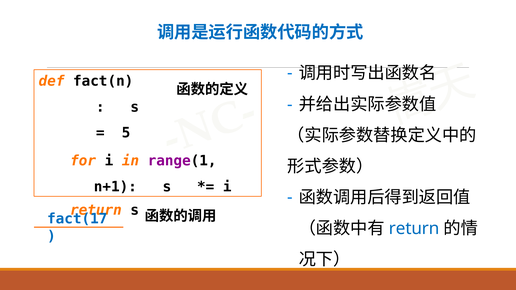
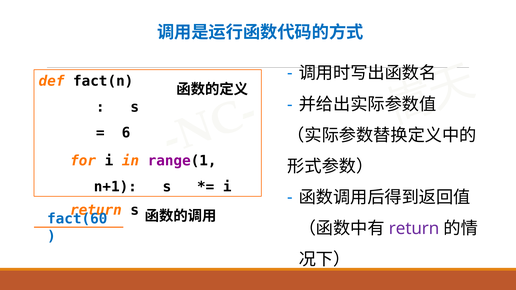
5: 5 -> 6
fact(17: fact(17 -> fact(60
return at (414, 229) colour: blue -> purple
